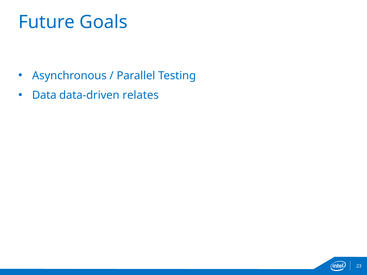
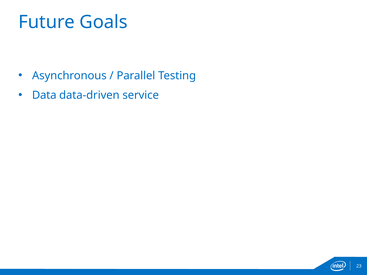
relates: relates -> service
